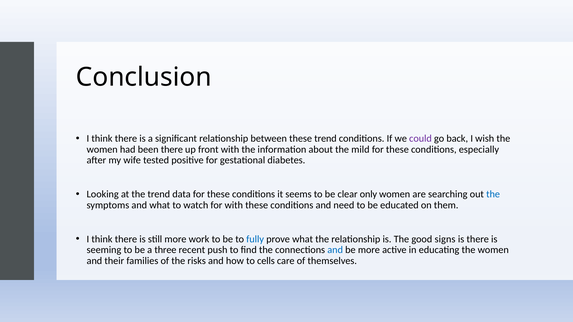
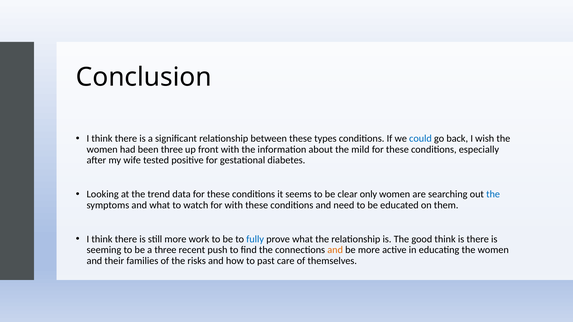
these trend: trend -> types
could colour: purple -> blue
been there: there -> three
good signs: signs -> think
and at (335, 250) colour: blue -> orange
cells: cells -> past
